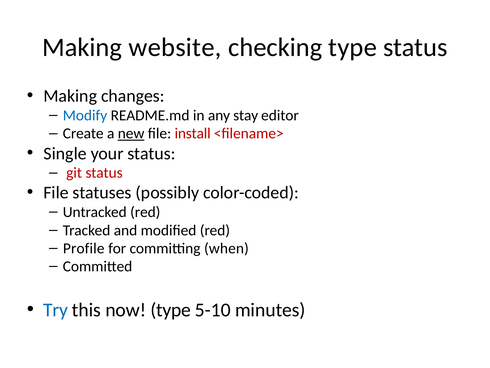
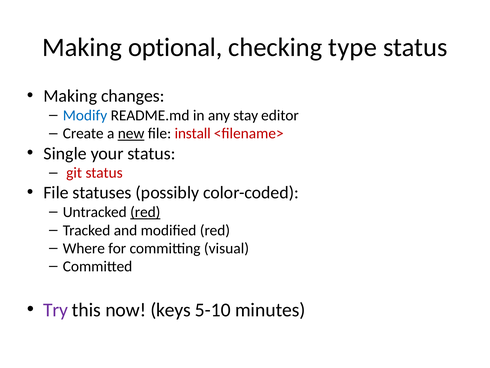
website: website -> optional
red at (145, 212) underline: none -> present
Profile: Profile -> Where
when: when -> visual
Try colour: blue -> purple
now type: type -> keys
